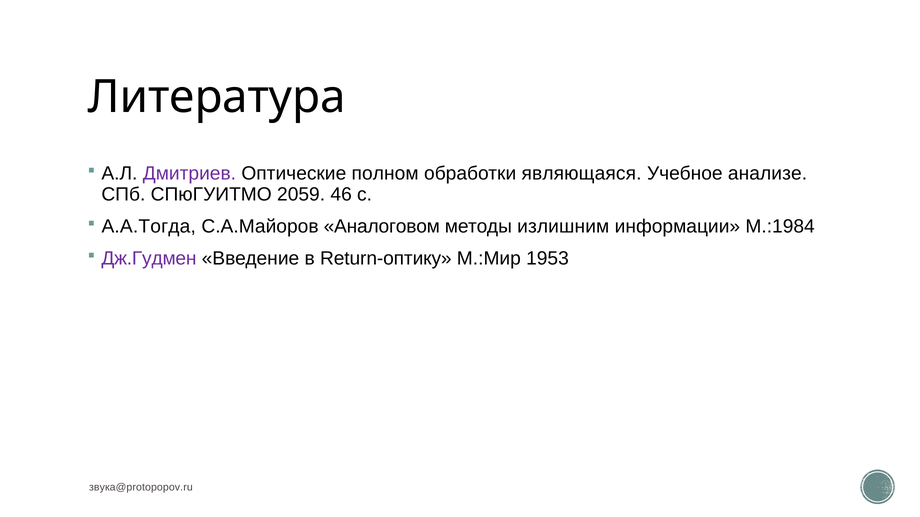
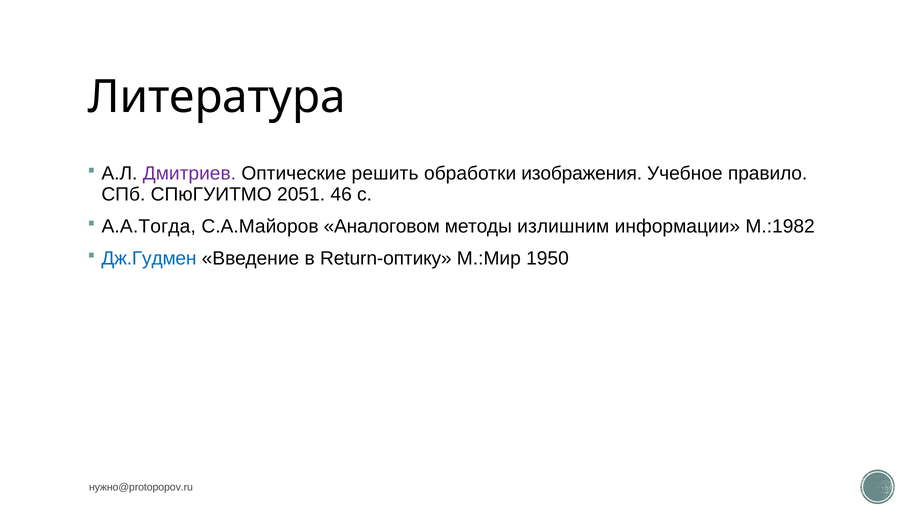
полном: полном -> решить
являющаяся: являющаяся -> изображения
анализе: анализе -> правило
2059: 2059 -> 2051
М.:1984: М.:1984 -> М.:1982
Дж.Гудмен colour: purple -> blue
1953: 1953 -> 1950
звука@protopopov.ru: звука@protopopov.ru -> нужно@protopopov.ru
